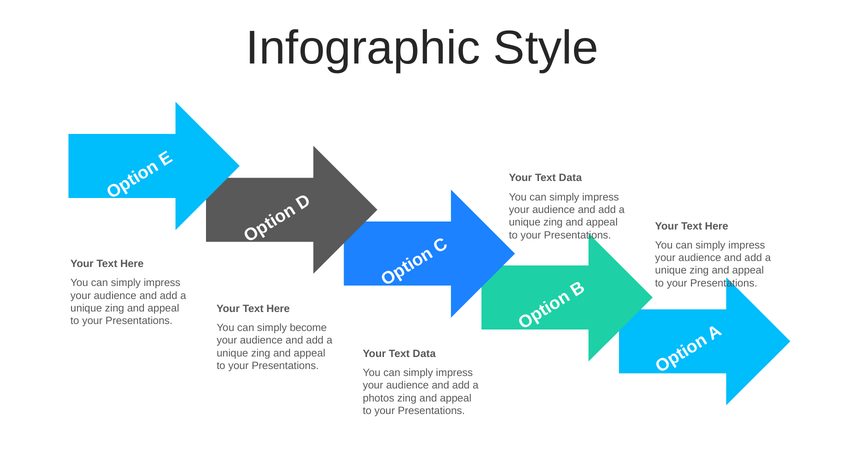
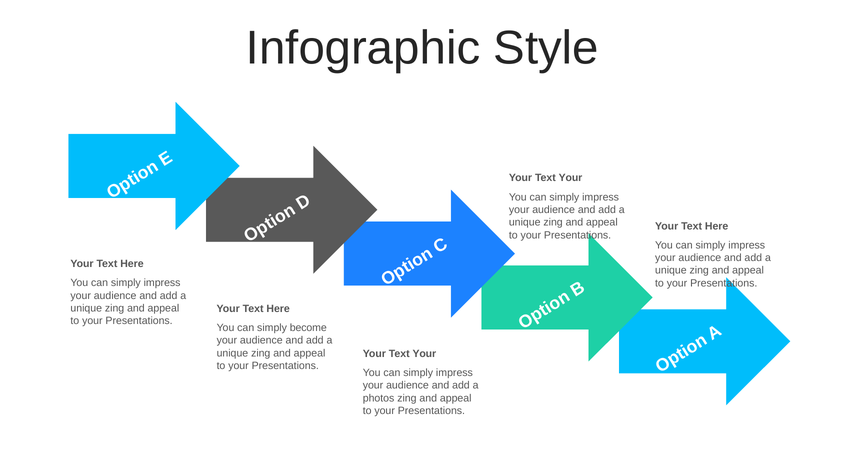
Data at (570, 178): Data -> Your
Data at (424, 354): Data -> Your
